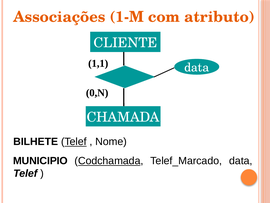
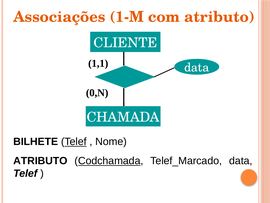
MUNICIPIO at (40, 160): MUNICIPIO -> ATRIBUTO
